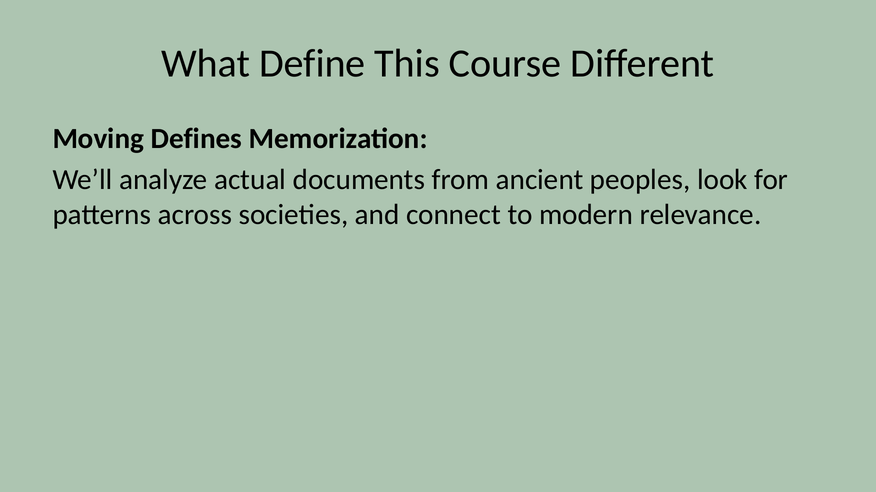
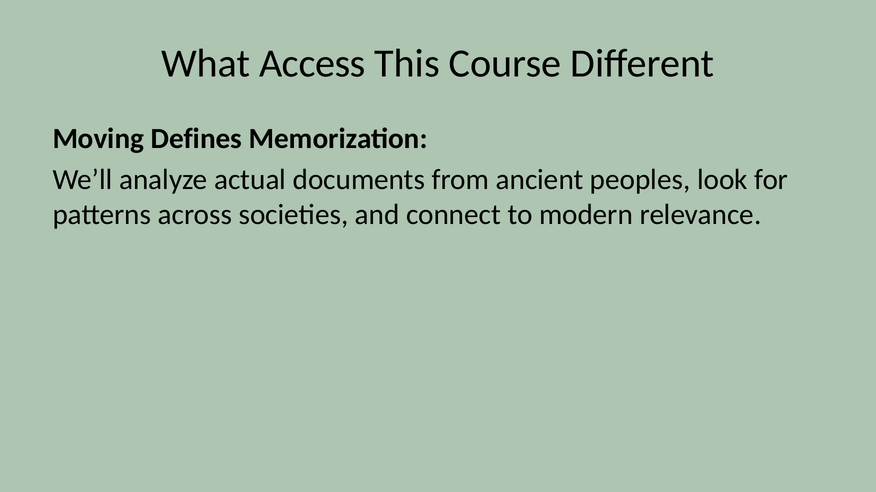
Define: Define -> Access
